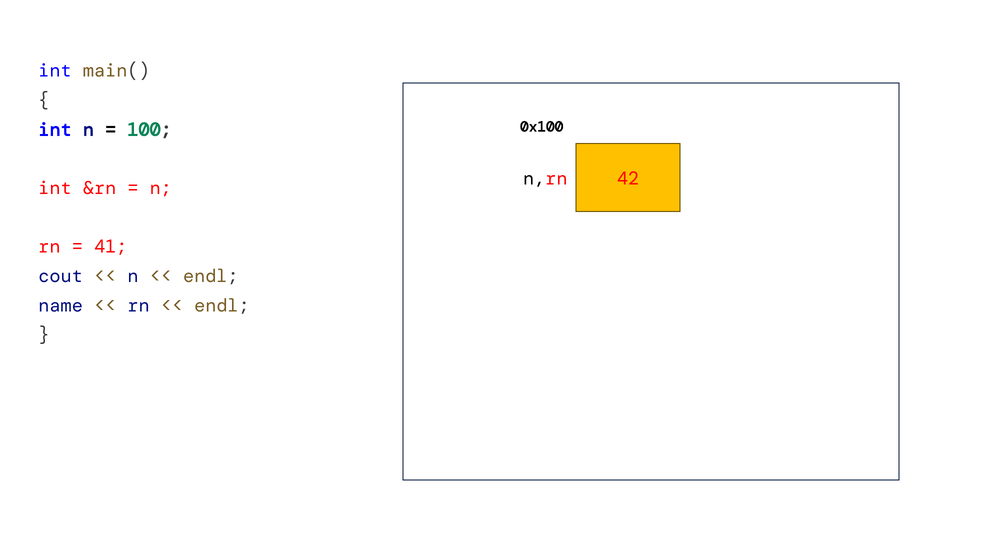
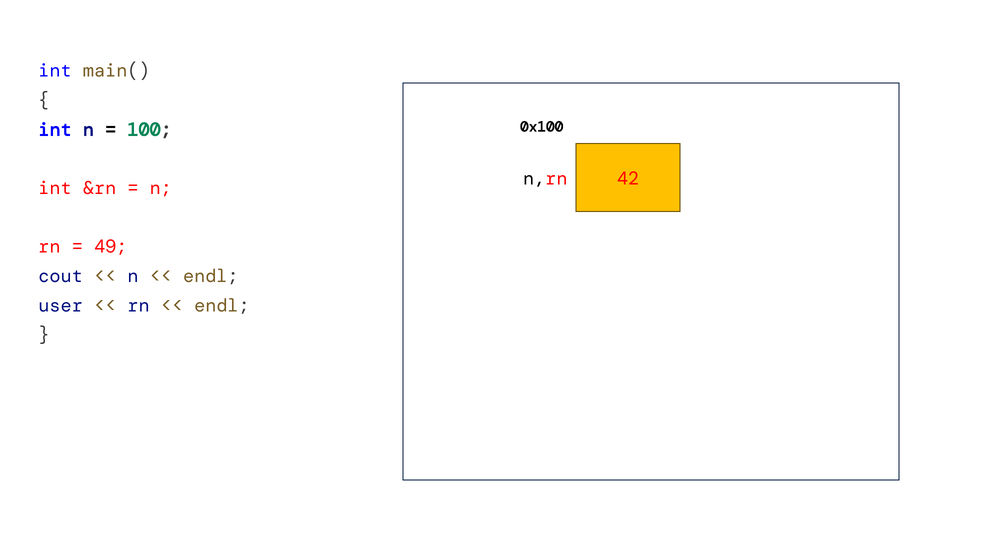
41: 41 -> 49
name: name -> user
